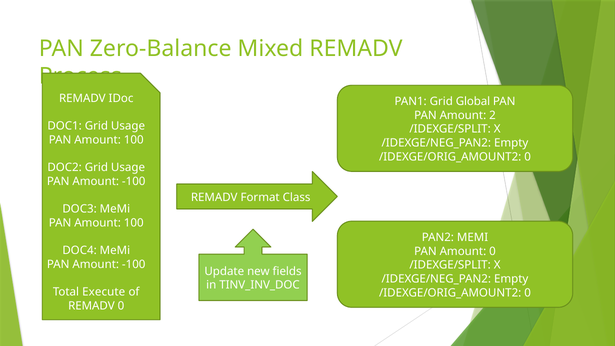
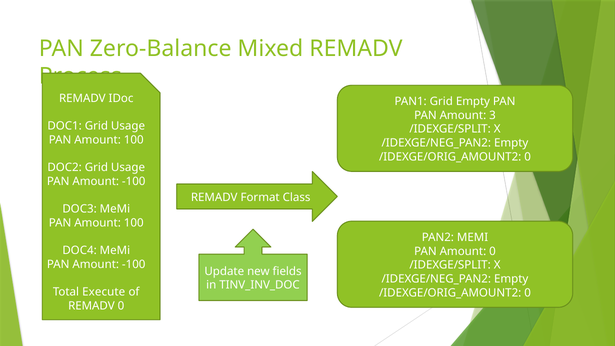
Grid Global: Global -> Empty
2: 2 -> 3
